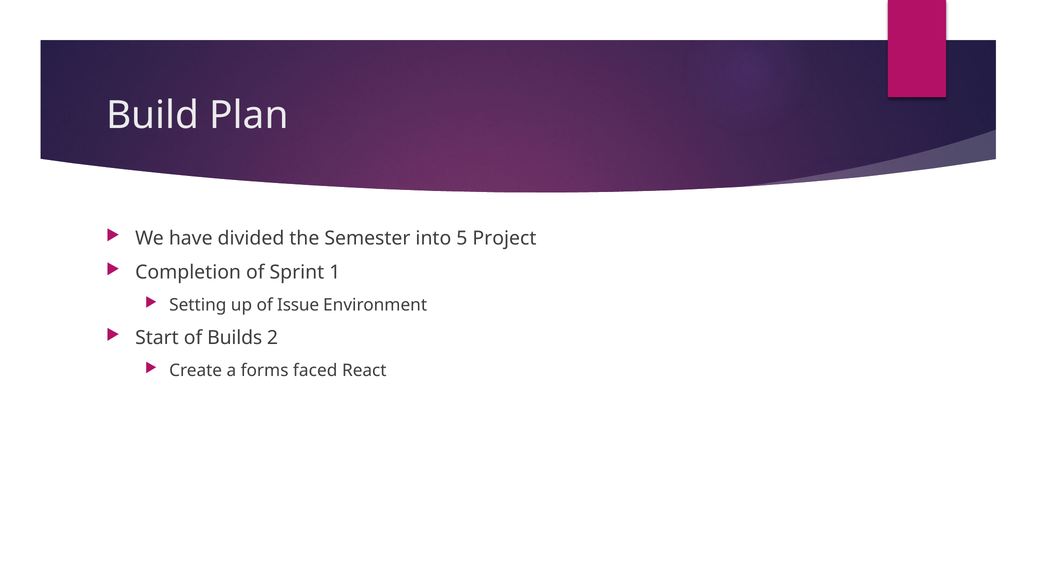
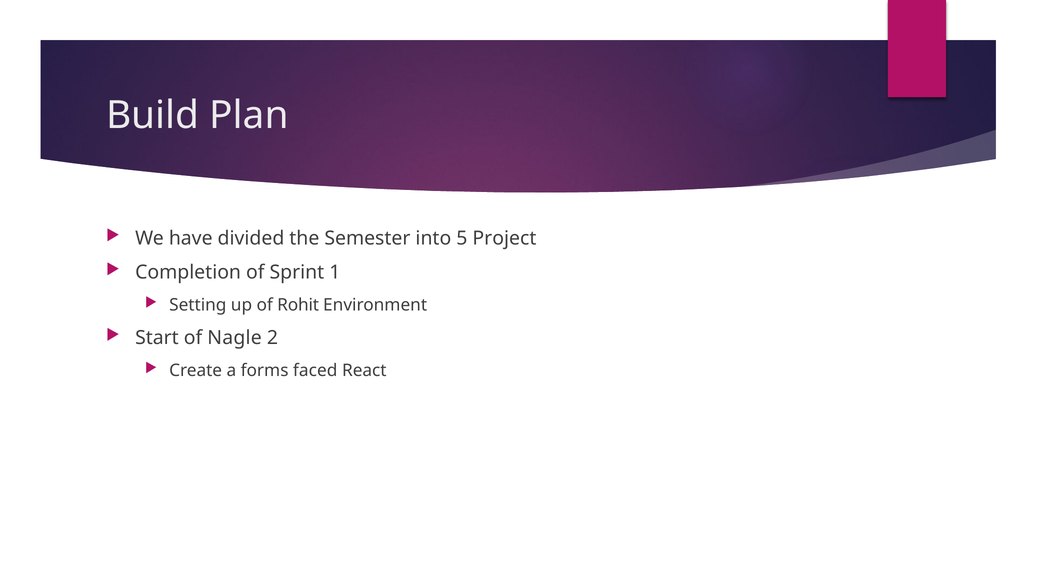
Issue: Issue -> Rohit
Builds: Builds -> Nagle
